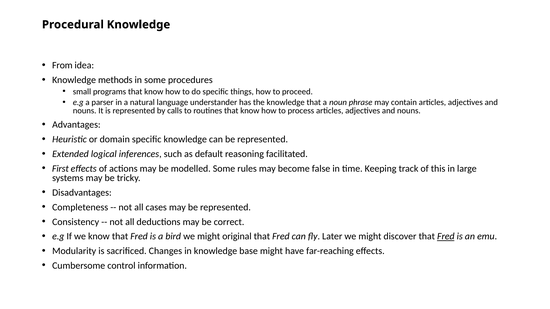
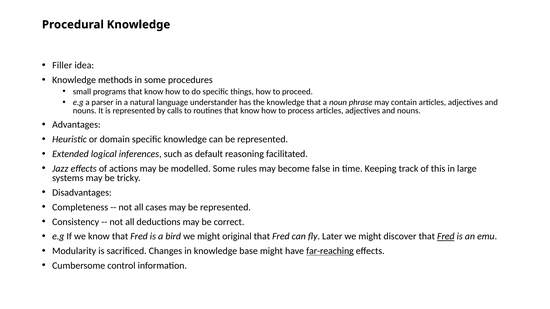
From: From -> Filler
First: First -> Jazz
far-reaching underline: none -> present
